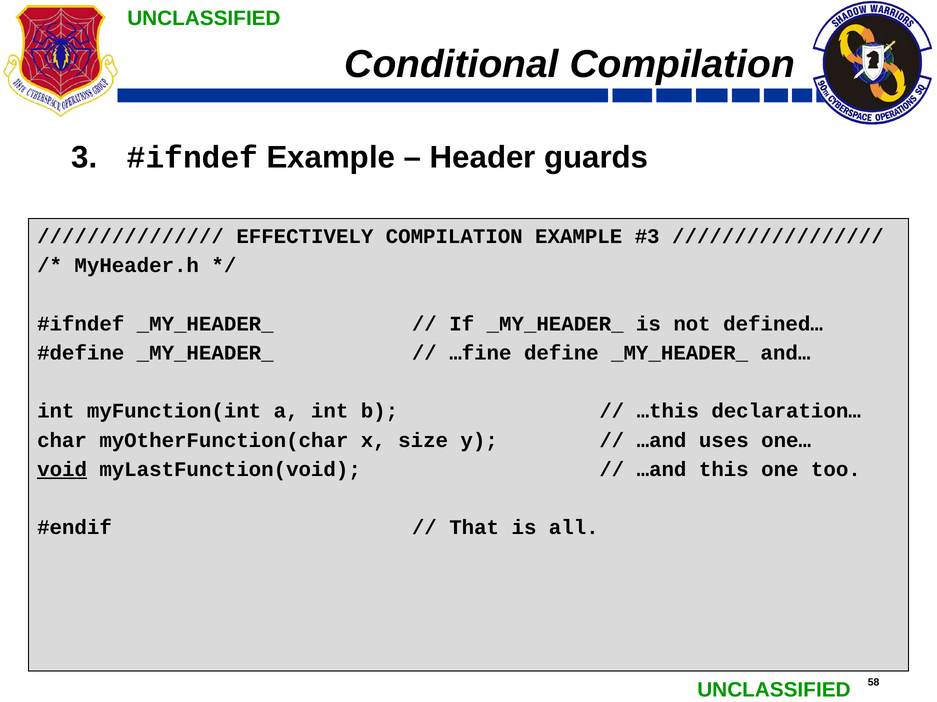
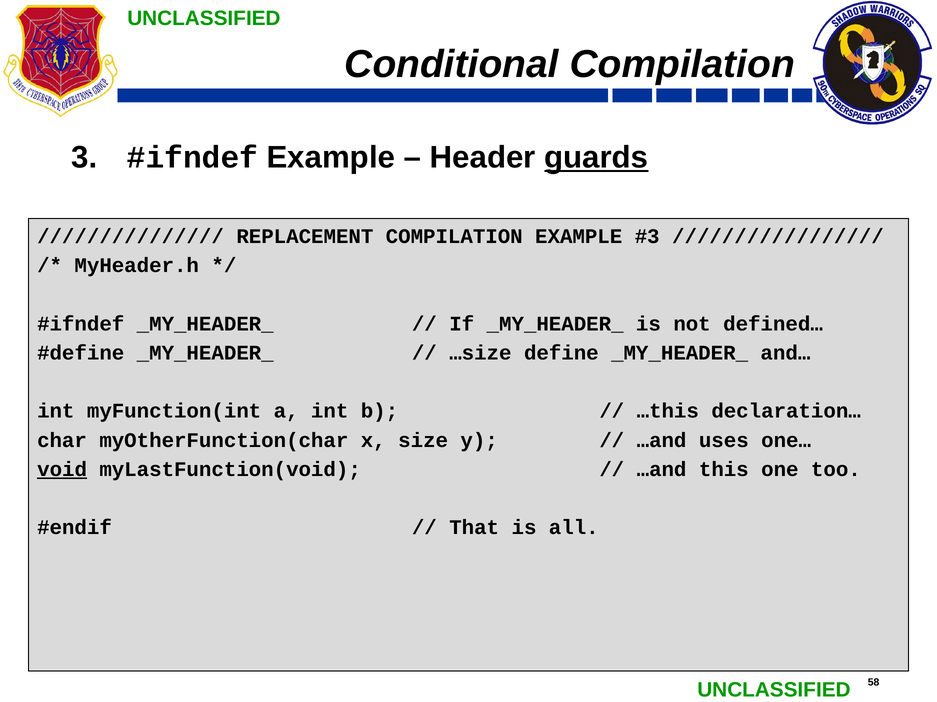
guards underline: none -> present
EFFECTIVELY: EFFECTIVELY -> REPLACEMENT
…fine: …fine -> …size
